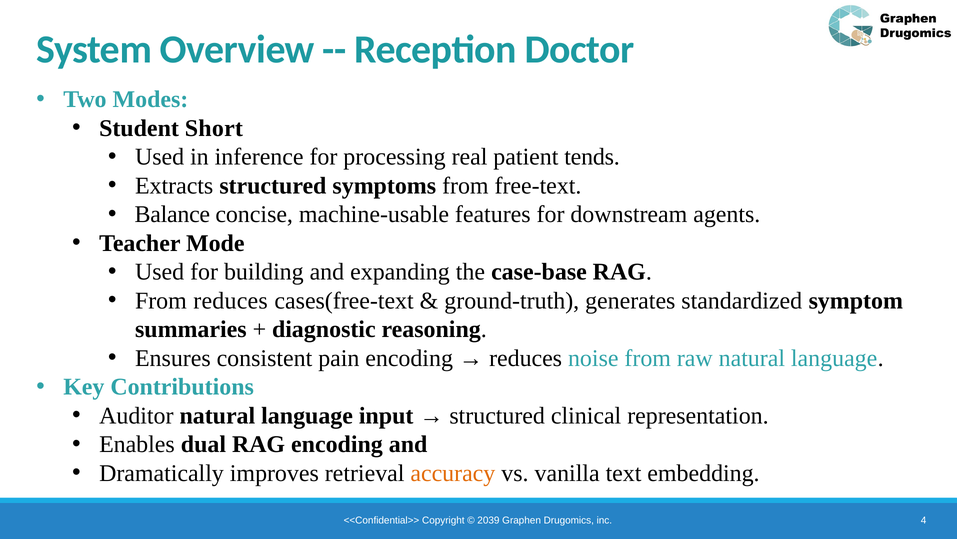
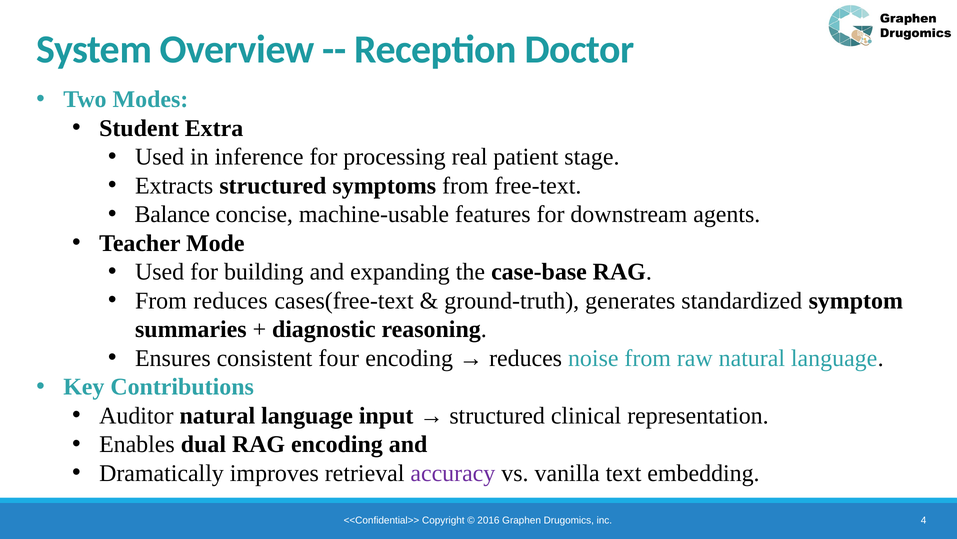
Short: Short -> Extra
tends: tends -> stage
pain: pain -> four
accuracy colour: orange -> purple
2039: 2039 -> 2016
